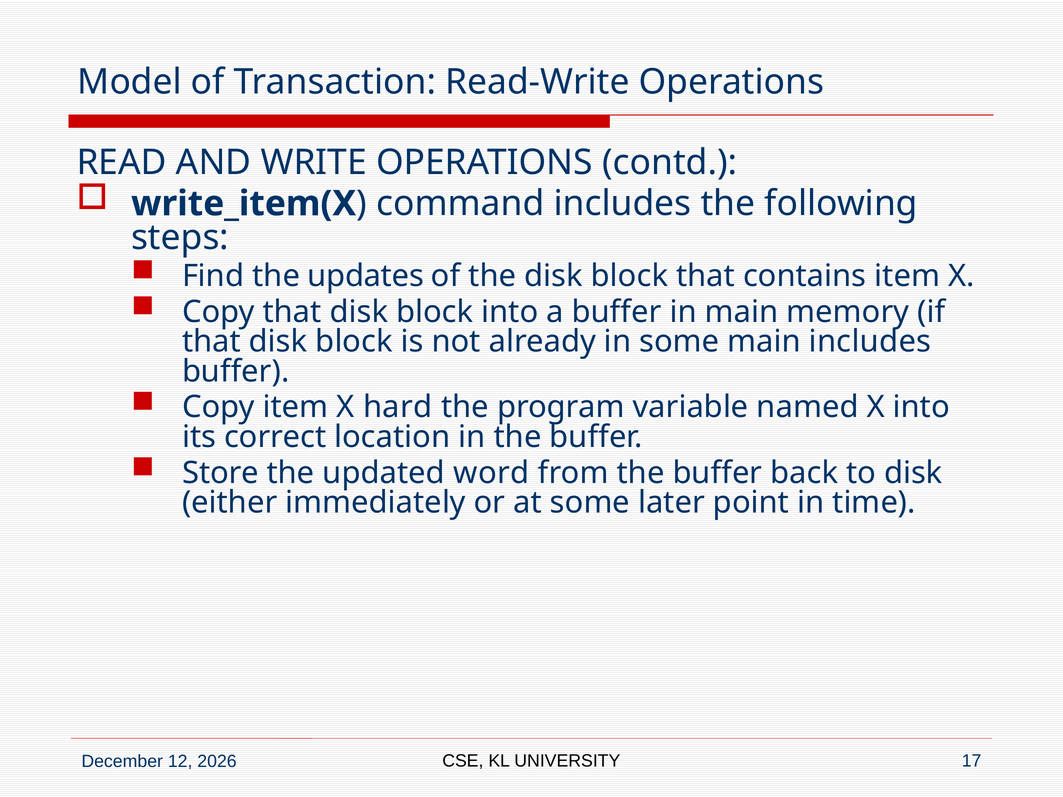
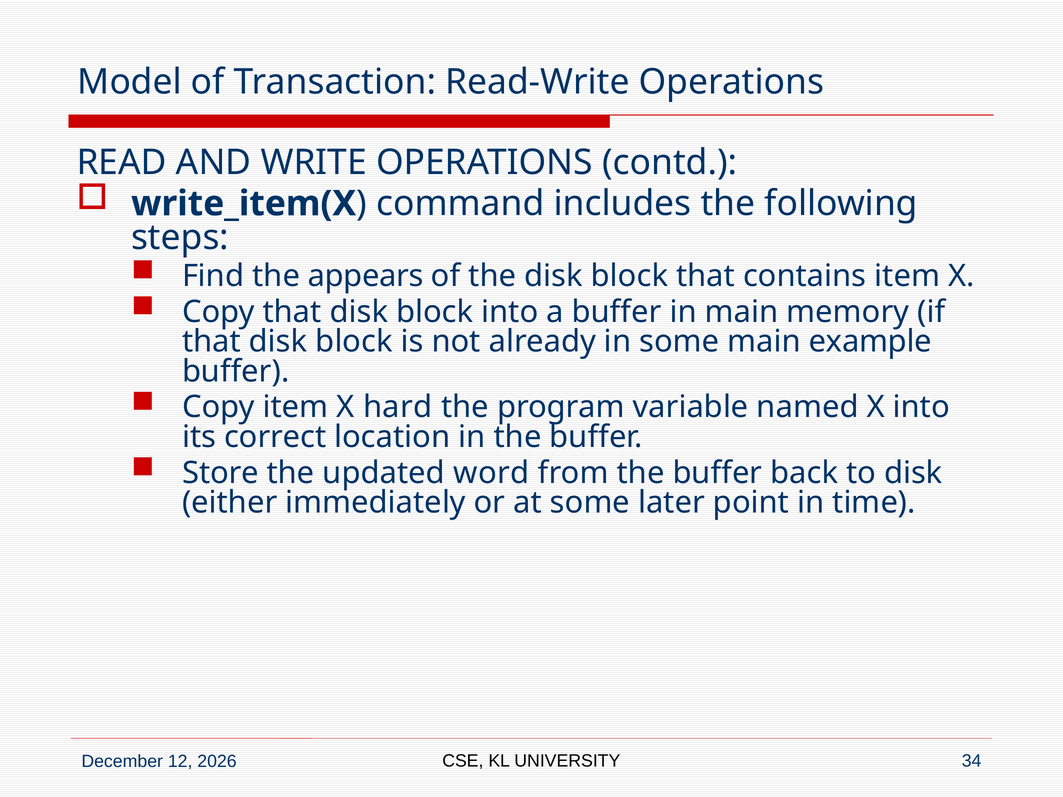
updates: updates -> appears
main includes: includes -> example
17: 17 -> 34
